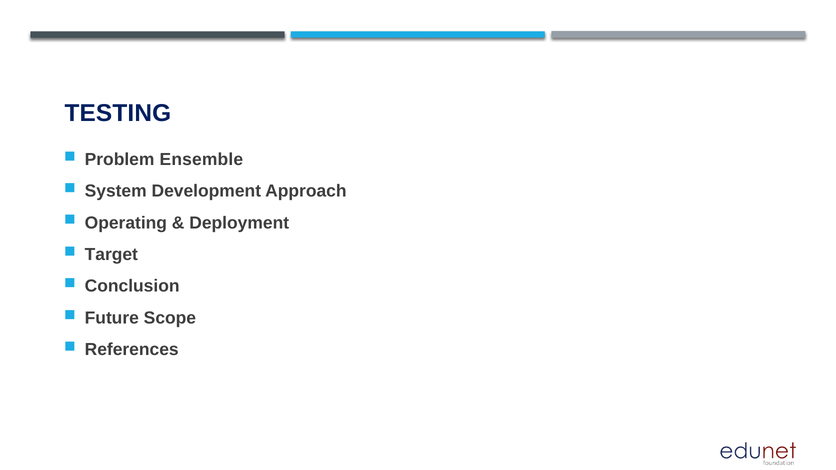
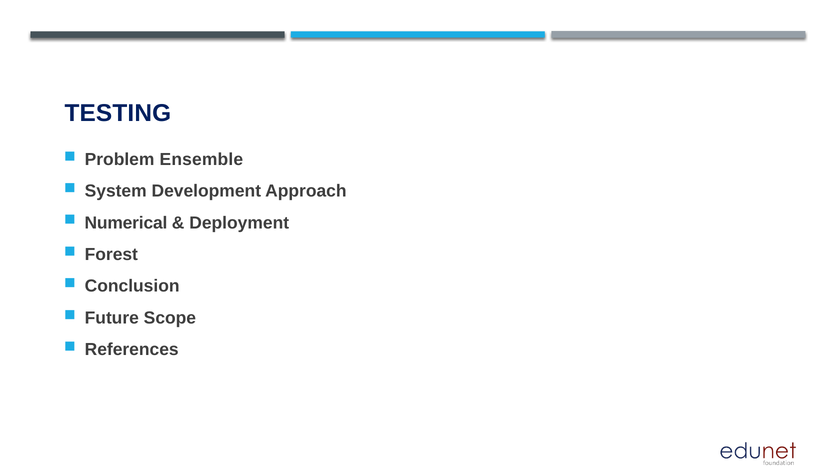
Operating: Operating -> Numerical
Target: Target -> Forest
